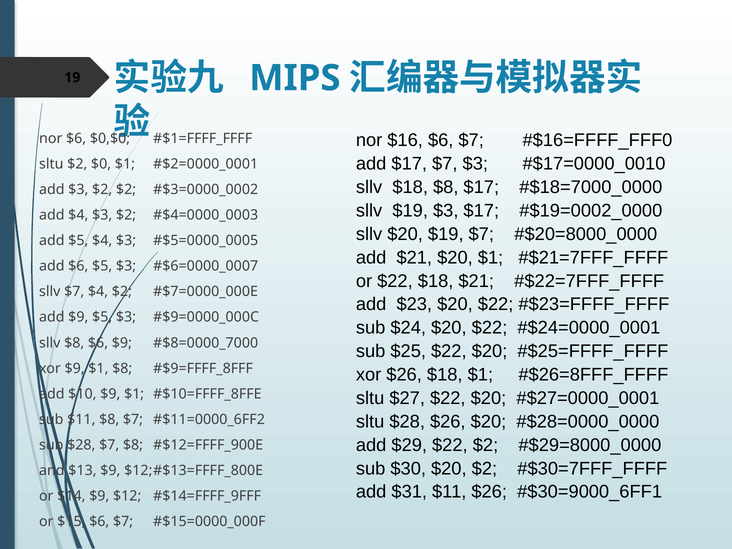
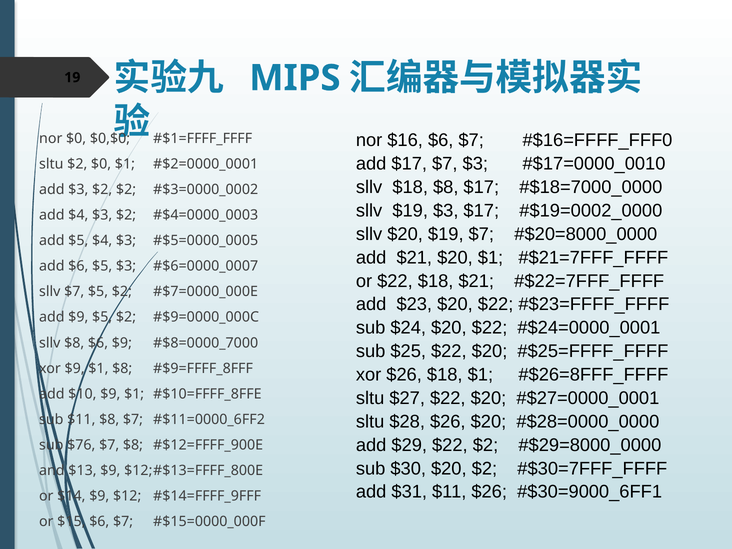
nor $6: $6 -> $0
$7 $4: $4 -> $5
$9 $5 $3: $3 -> $2
sub $28: $28 -> $76
